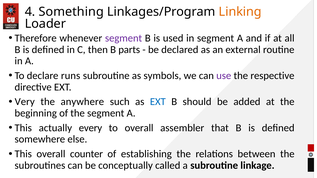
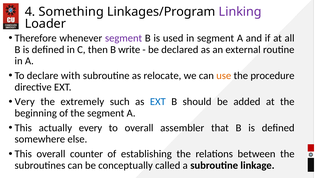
Linking colour: orange -> purple
parts: parts -> write
runs: runs -> with
symbols: symbols -> relocate
use colour: purple -> orange
respective: respective -> procedure
anywhere: anywhere -> extremely
